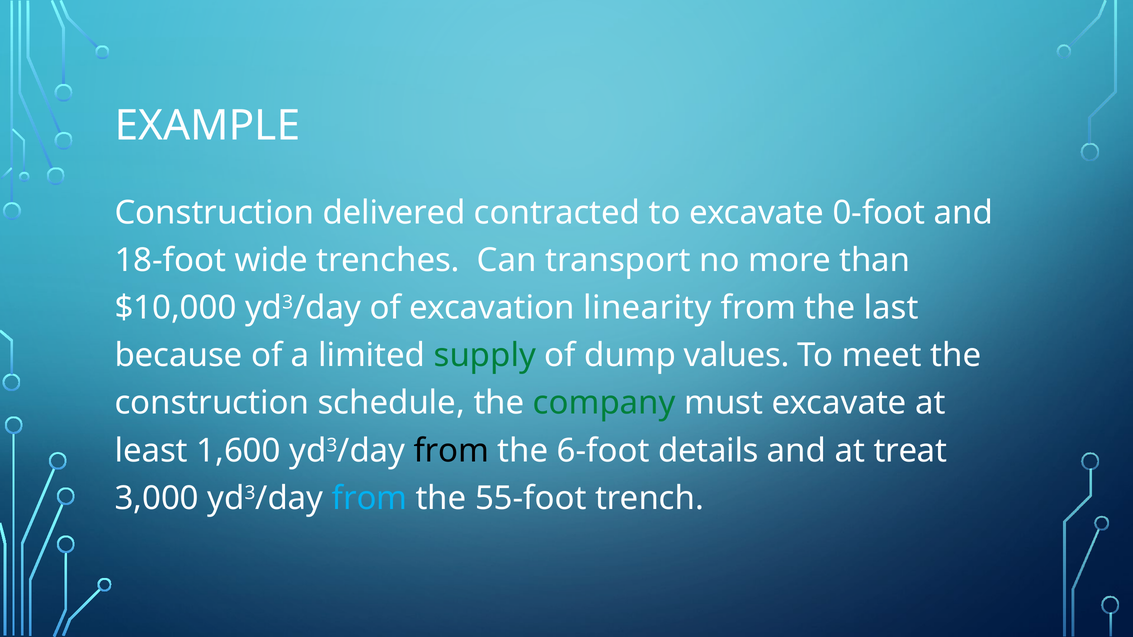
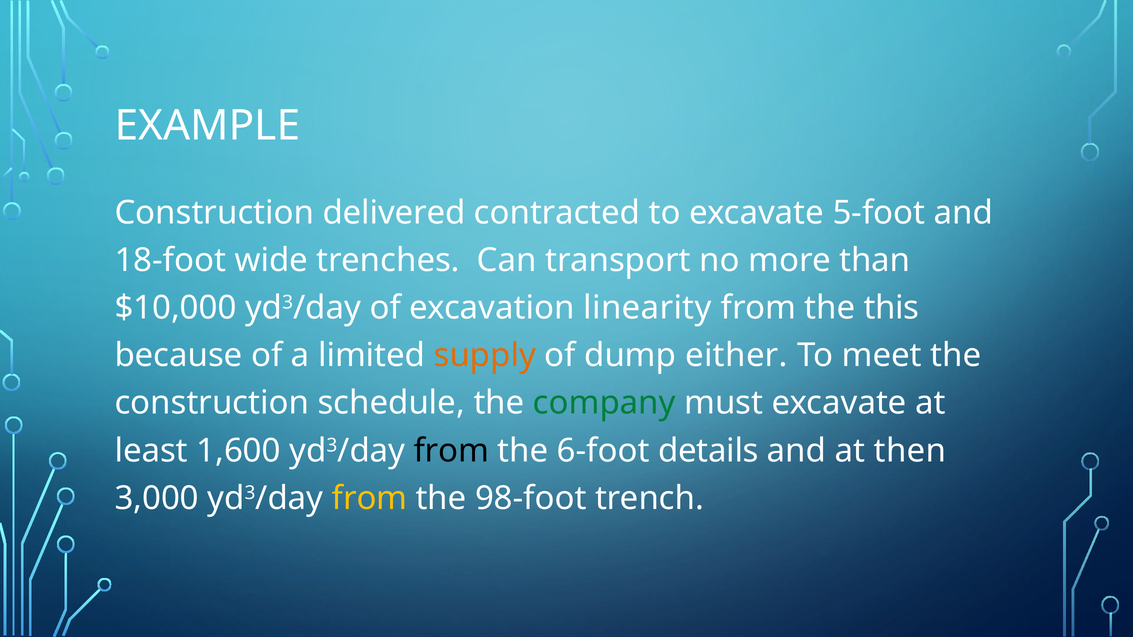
0-foot: 0-foot -> 5-foot
last: last -> this
supply colour: green -> orange
values: values -> either
treat: treat -> then
from at (370, 498) colour: light blue -> yellow
55-foot: 55-foot -> 98-foot
